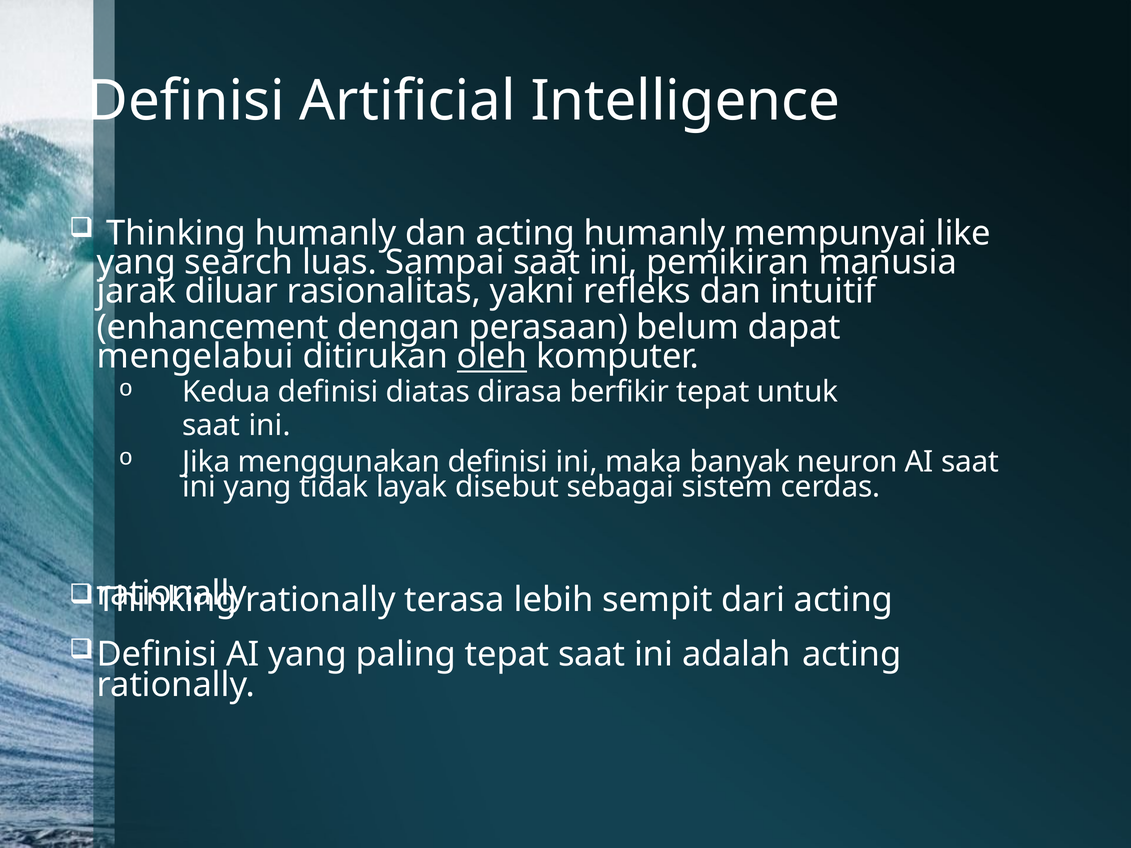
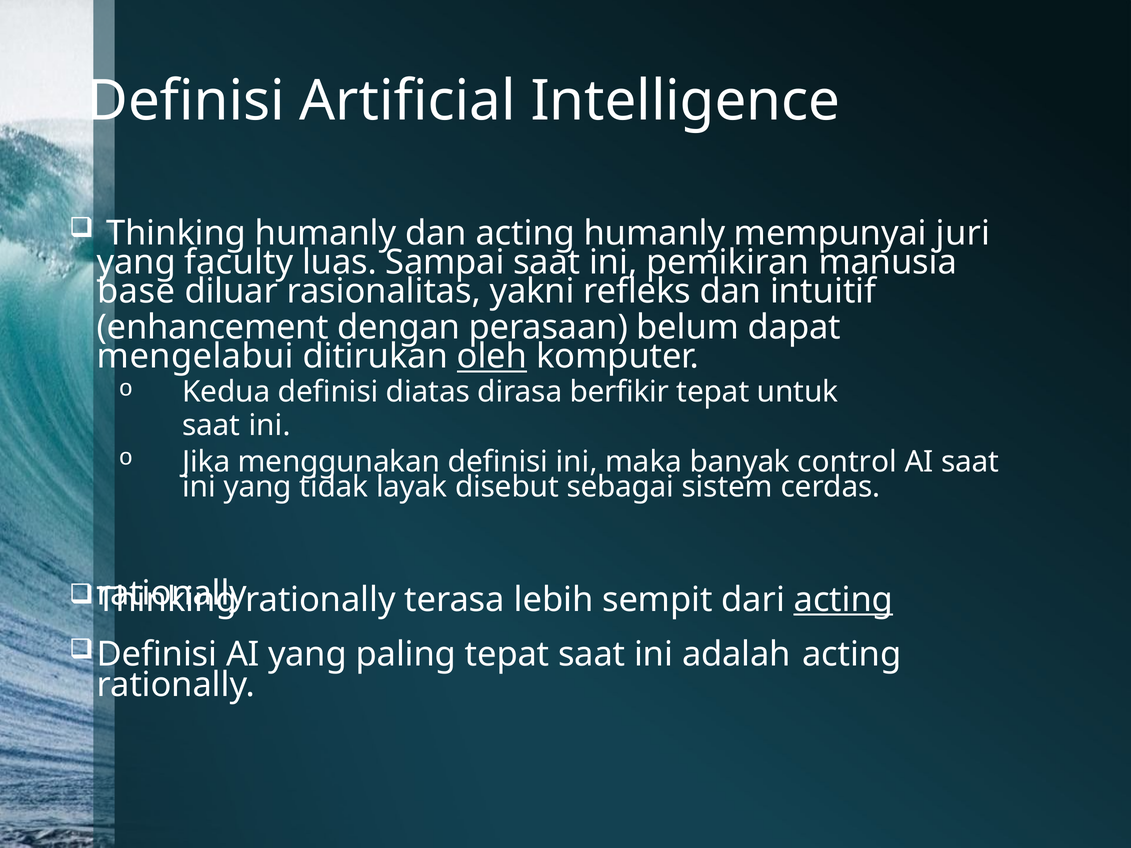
like: like -> juri
search: search -> faculty
jarak: jarak -> base
neuron: neuron -> control
acting at (843, 600) underline: none -> present
